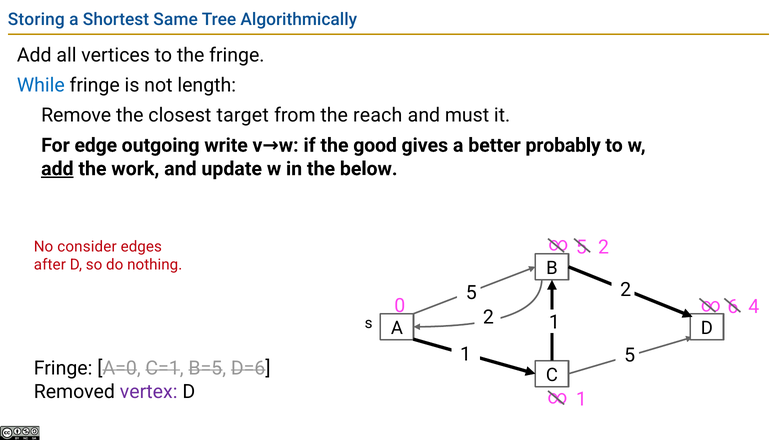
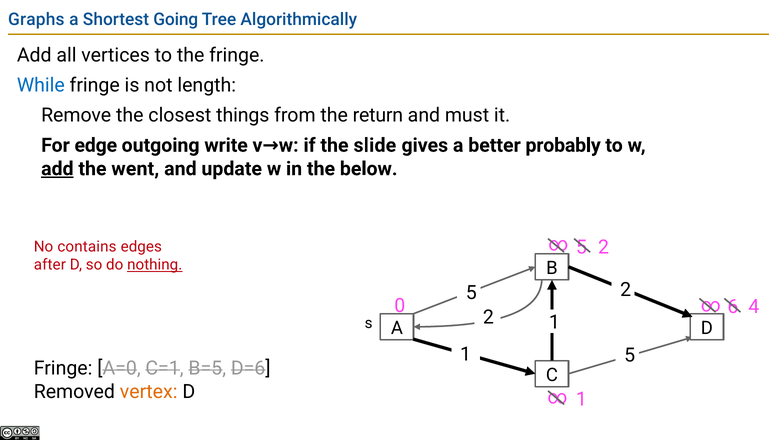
Storing: Storing -> Graphs
Same: Same -> Going
target: target -> things
reach: reach -> return
good: good -> slide
work: work -> went
consider: consider -> contains
nothing underline: none -> present
vertex colour: purple -> orange
